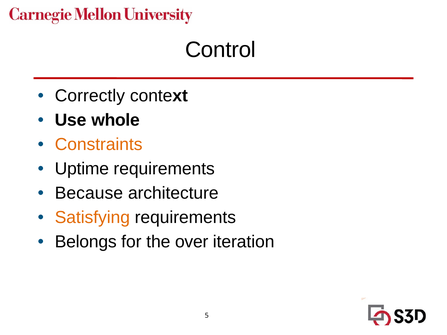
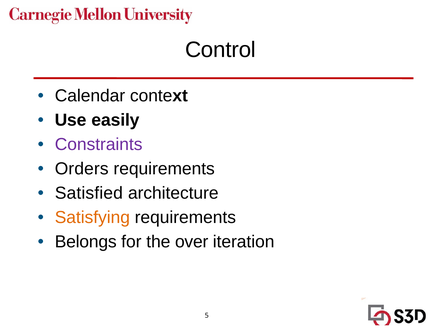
Correctly: Correctly -> Calendar
whole: whole -> easily
Constraints colour: orange -> purple
Uptime: Uptime -> Orders
Because: Because -> Satisfied
